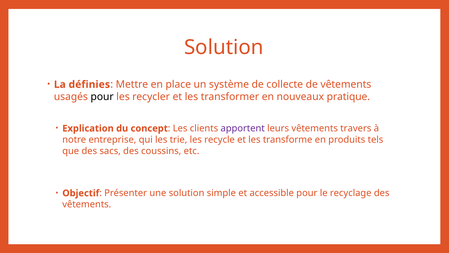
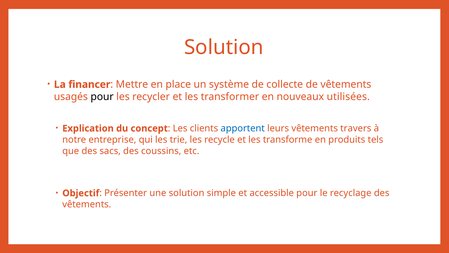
définies: définies -> financer
pratique: pratique -> utilisées
apportent colour: purple -> blue
